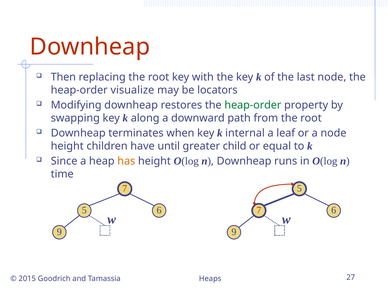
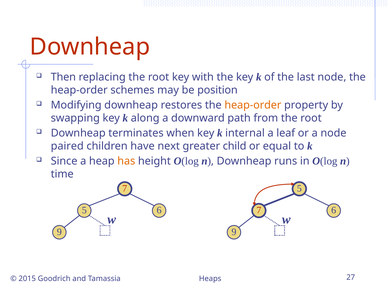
visualize: visualize -> schemes
locators: locators -> position
heap-order at (253, 105) colour: green -> orange
height at (67, 146): height -> paired
until: until -> next
